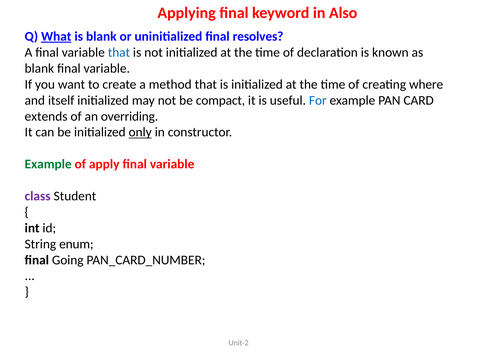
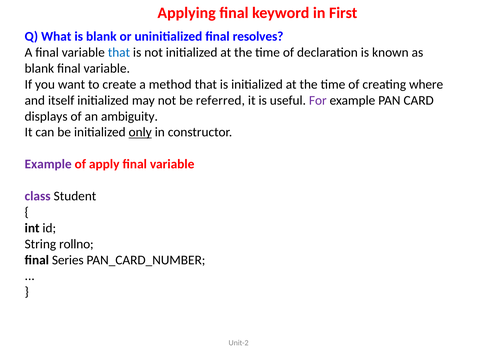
Also: Also -> First
What underline: present -> none
compact: compact -> referred
For colour: blue -> purple
extends: extends -> displays
overriding: overriding -> ambiguity
Example at (48, 164) colour: green -> purple
enum: enum -> rollno
Going: Going -> Series
